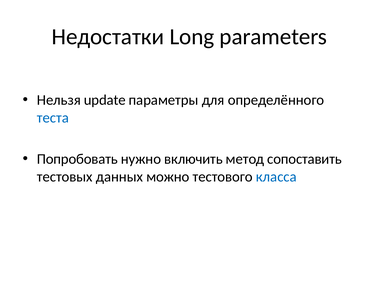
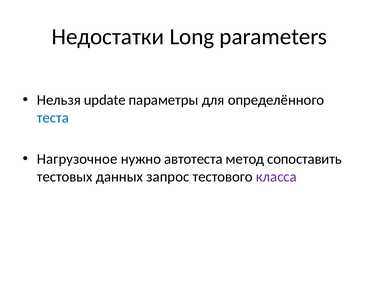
Попробовать: Попробовать -> Нагрузочное
включить: включить -> автотеста
можно: можно -> запрос
класса colour: blue -> purple
